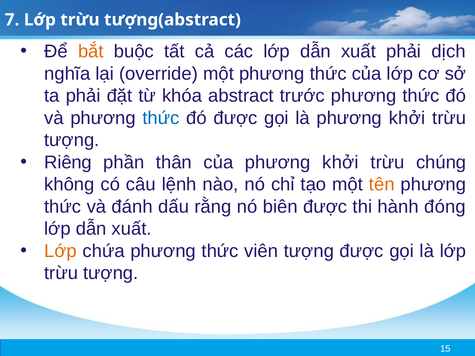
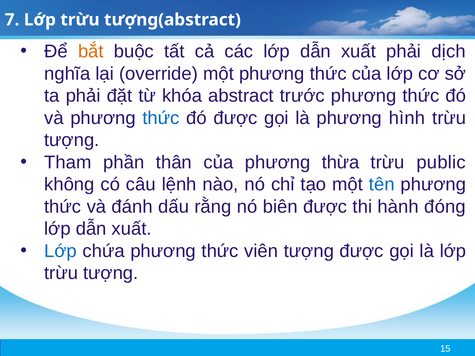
là phương khởi: khởi -> hình
Riêng: Riêng -> Tham
của phương khởi: khởi -> thừa
chúng: chúng -> public
tên colour: orange -> blue
Lớp at (61, 251) colour: orange -> blue
